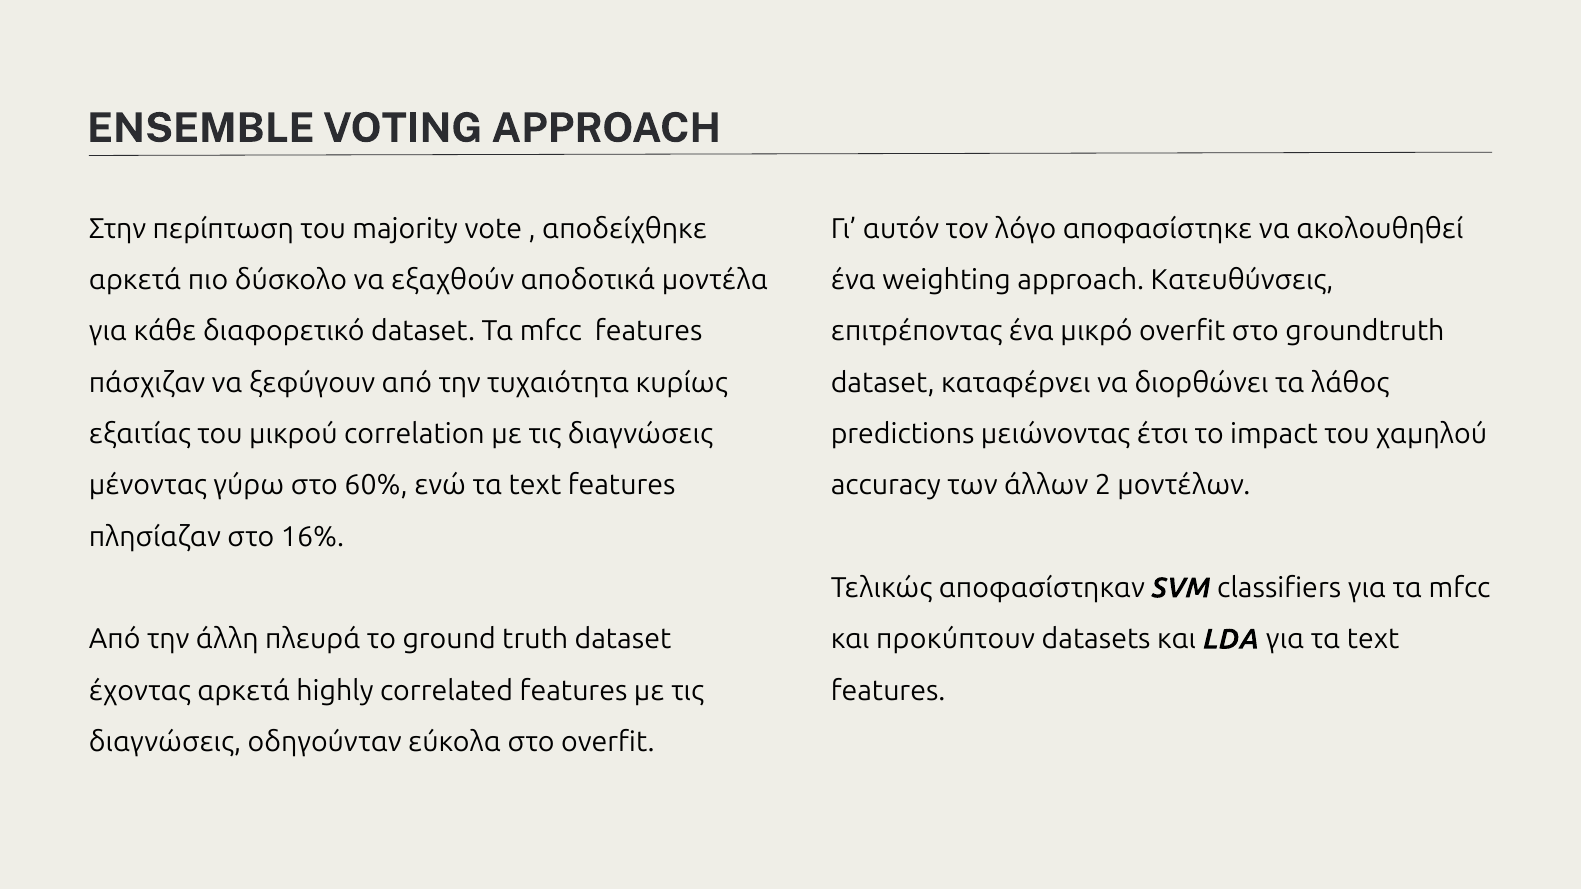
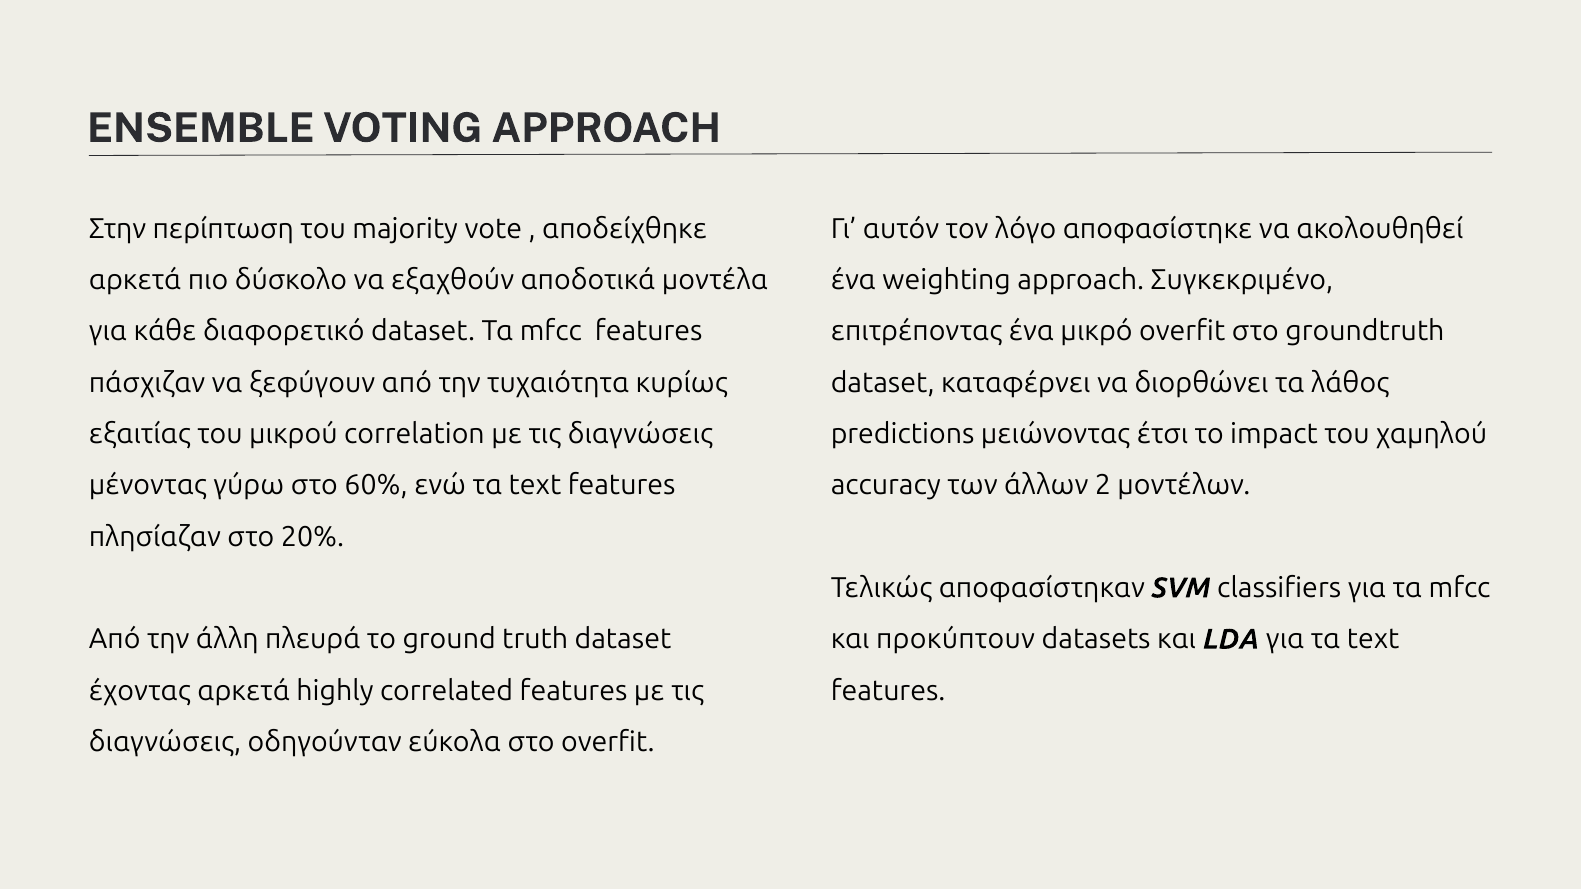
Κατευθύνσεις: Κατευθύνσεις -> Συγκεκριμένο
16%: 16% -> 20%
